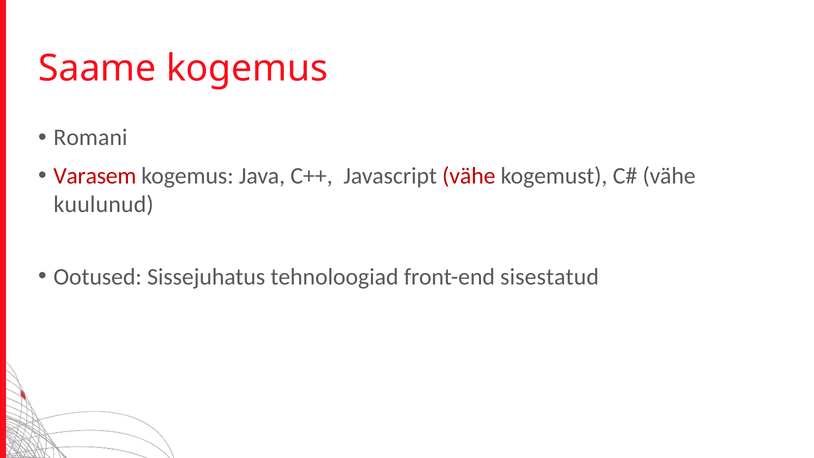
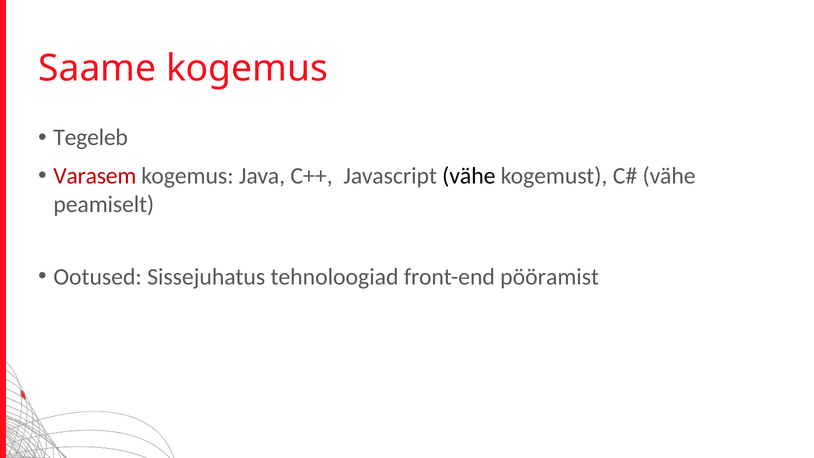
Romani: Romani -> Tegeleb
vähe at (469, 176) colour: red -> black
kuulunud: kuulunud -> peamiselt
sisestatud: sisestatud -> pööramist
